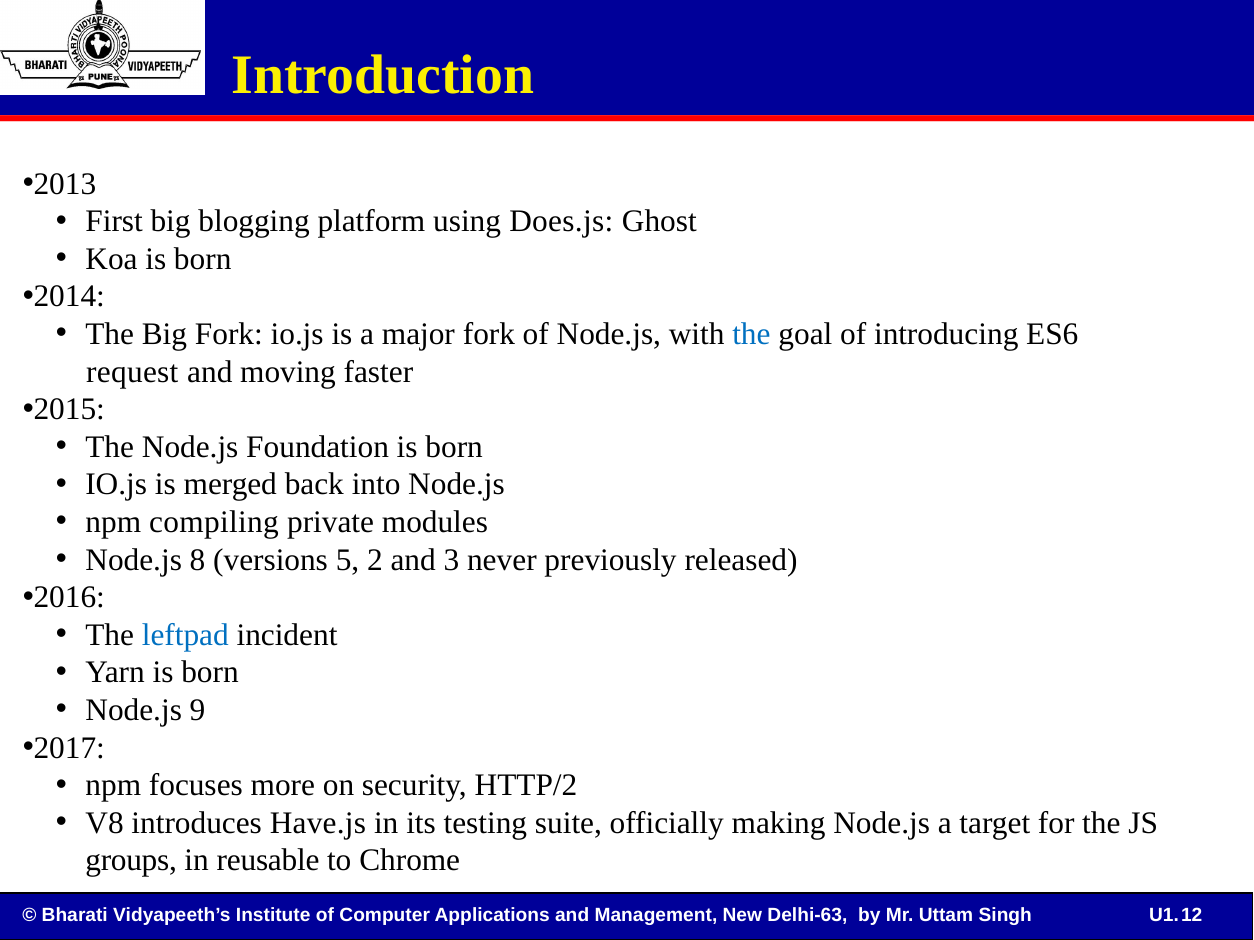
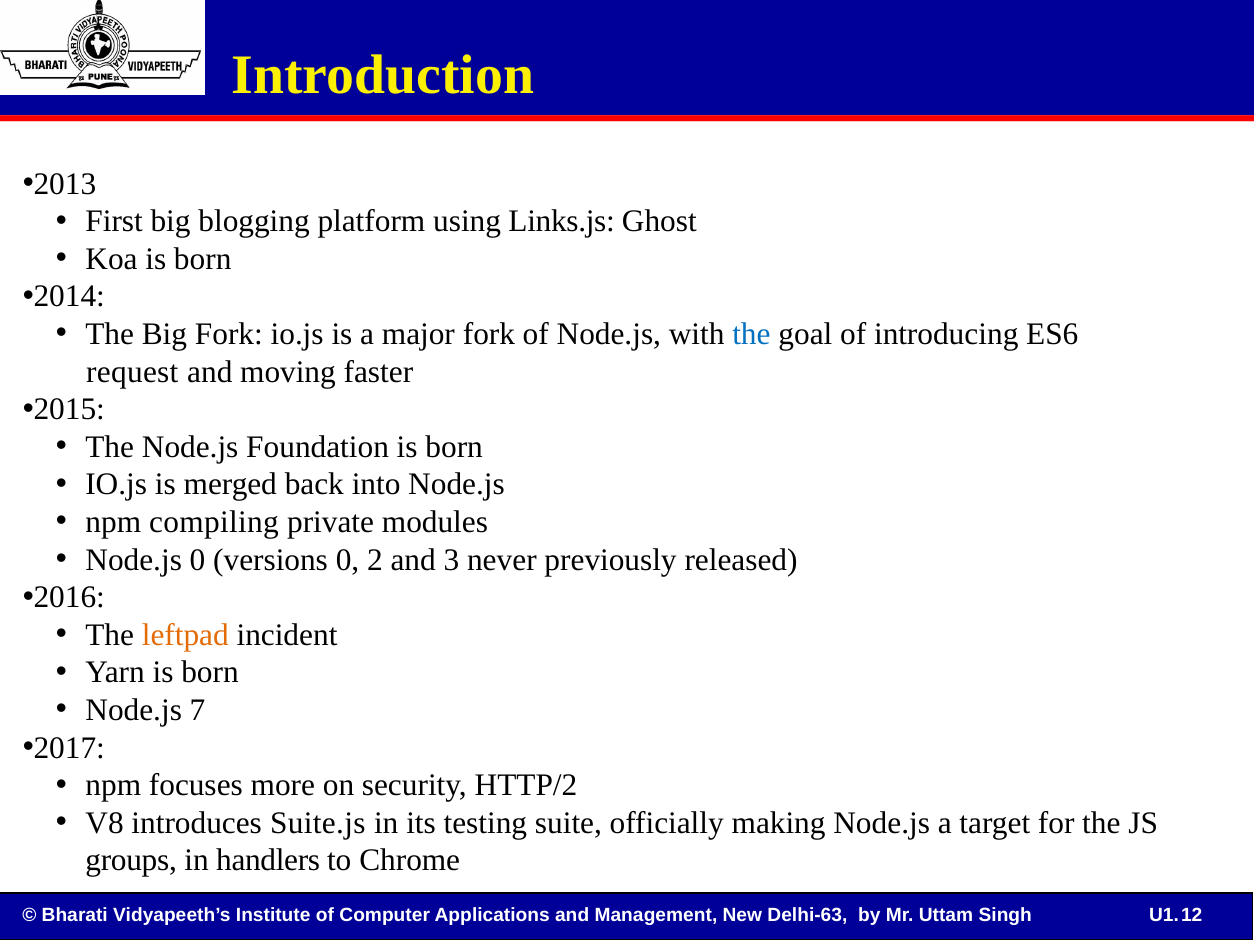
Does.js: Does.js -> Links.js
Node.js 8: 8 -> 0
versions 5: 5 -> 0
leftpad colour: blue -> orange
9: 9 -> 7
Have.js: Have.js -> Suite.js
reusable: reusable -> handlers
